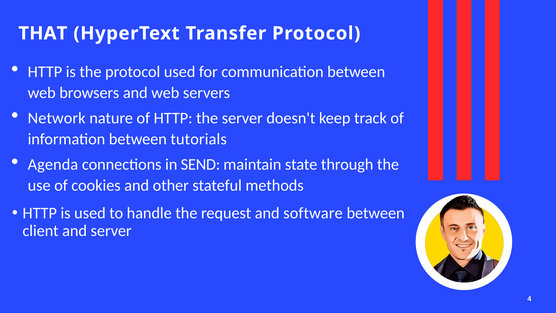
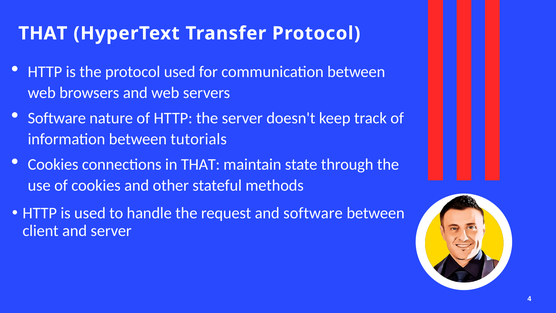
Network at (57, 118): Network -> Software
Agenda at (53, 164): Agenda -> Cookies
in SEND: SEND -> THAT
